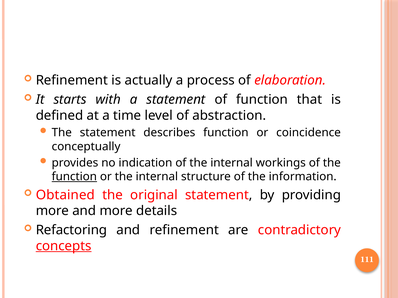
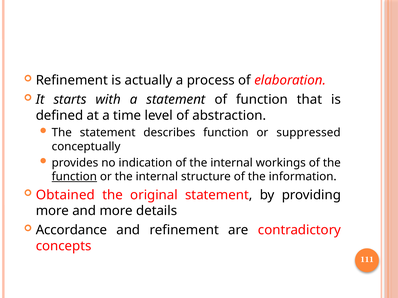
coincidence: coincidence -> suppressed
Refactoring: Refactoring -> Accordance
concepts underline: present -> none
